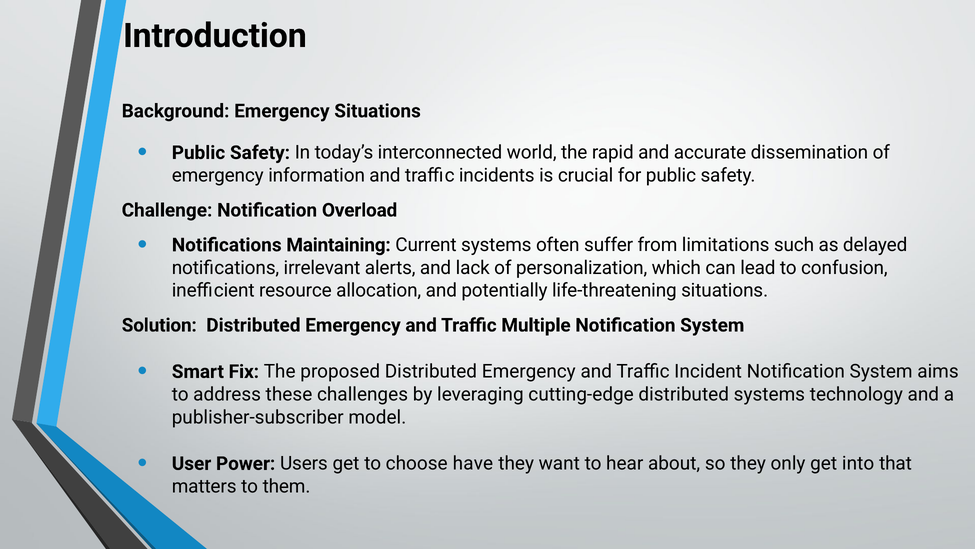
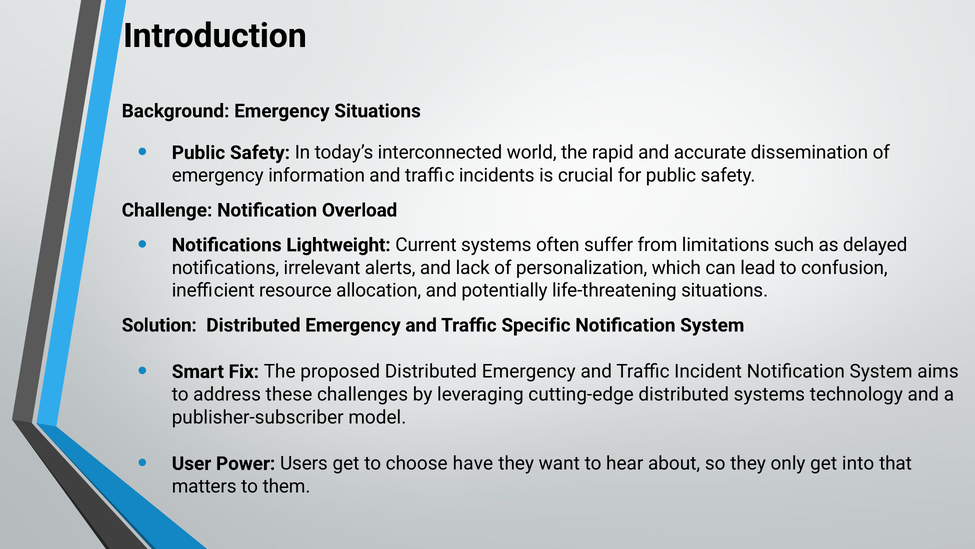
Maintaining: Maintaining -> Lightweight
Multiple: Multiple -> Specific
